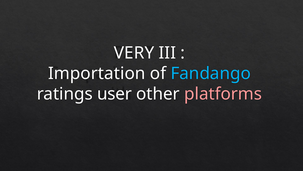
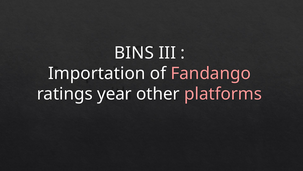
VERY: VERY -> BINS
Fandango colour: light blue -> pink
user: user -> year
